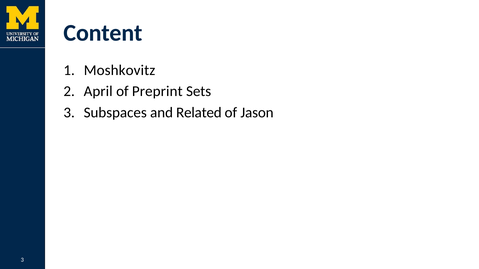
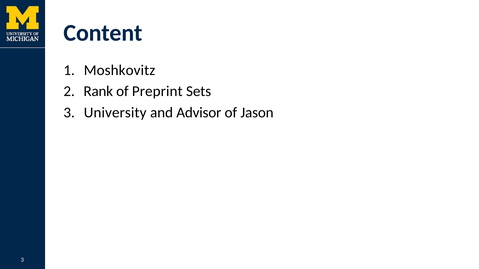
April: April -> Rank
Subspaces: Subspaces -> University
Related: Related -> Advisor
